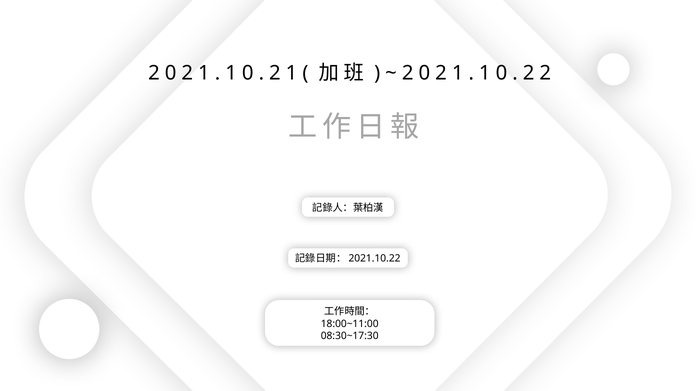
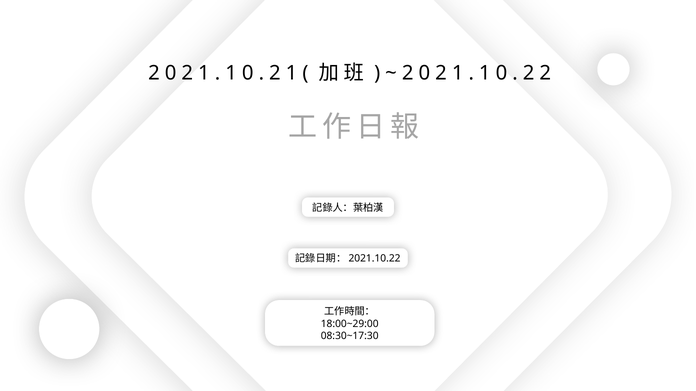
18:00~11:00: 18:00~11:00 -> 18:00~29:00
